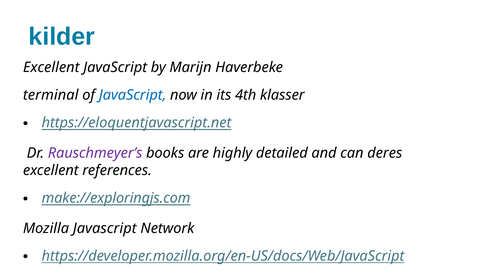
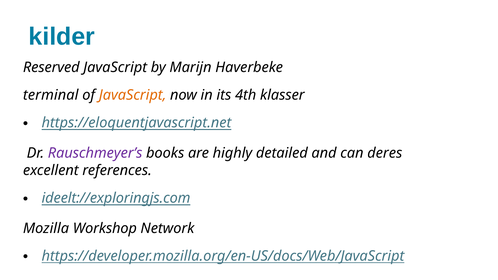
Excellent at (51, 67): Excellent -> Reserved
JavaScript at (133, 95) colour: blue -> orange
make://exploringjs.com: make://exploringjs.com -> ideelt://exploringjs.com
Mozilla Javascript: Javascript -> Workshop
